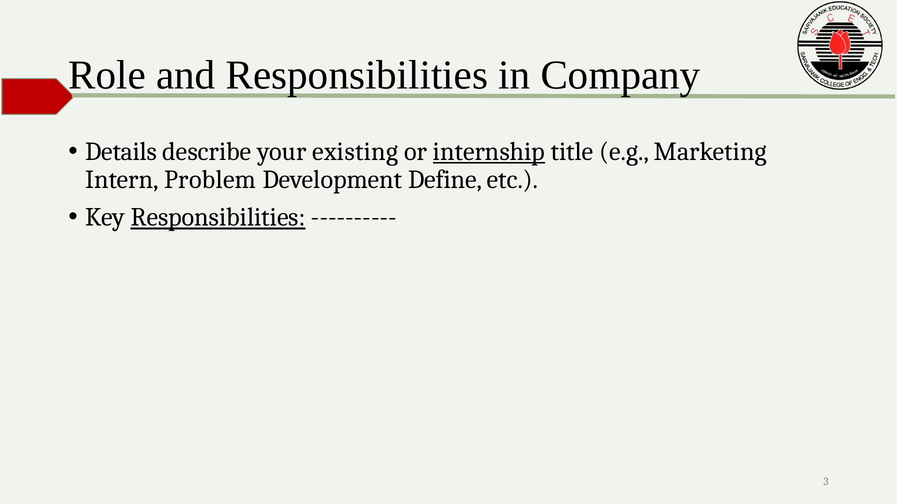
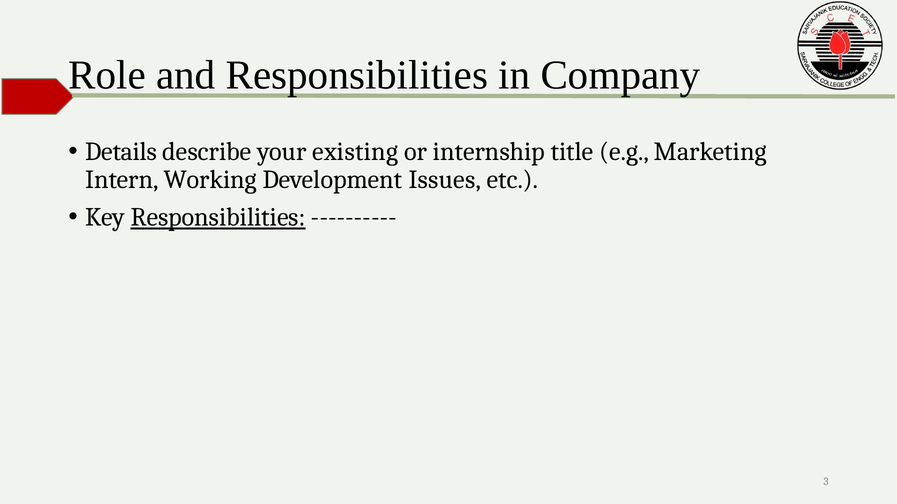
internship underline: present -> none
Problem: Problem -> Working
Define: Define -> Issues
